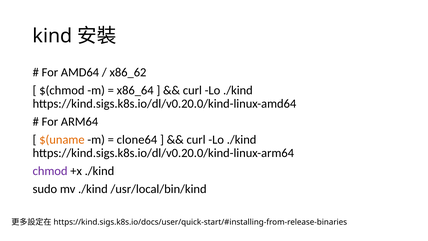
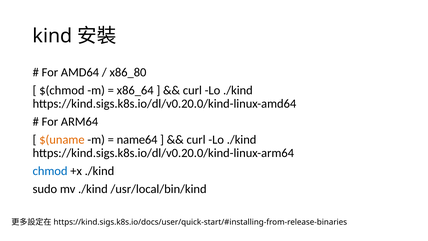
x86_62: x86_62 -> x86_80
clone64: clone64 -> name64
chmod colour: purple -> blue
